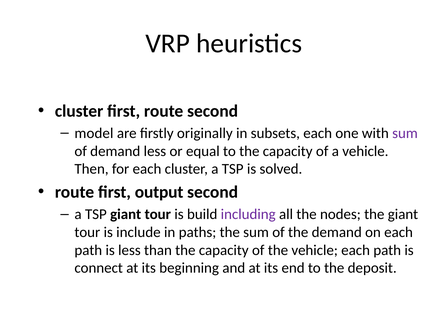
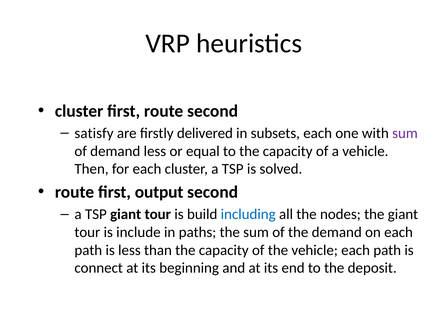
model: model -> satisfy
originally: originally -> delivered
including colour: purple -> blue
